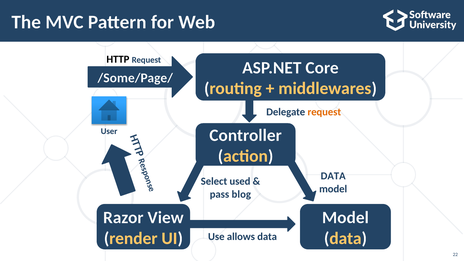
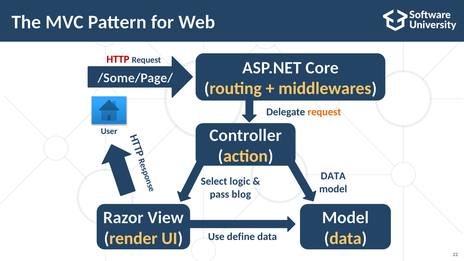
HTTP colour: black -> red
used: used -> logic
allows: allows -> define
